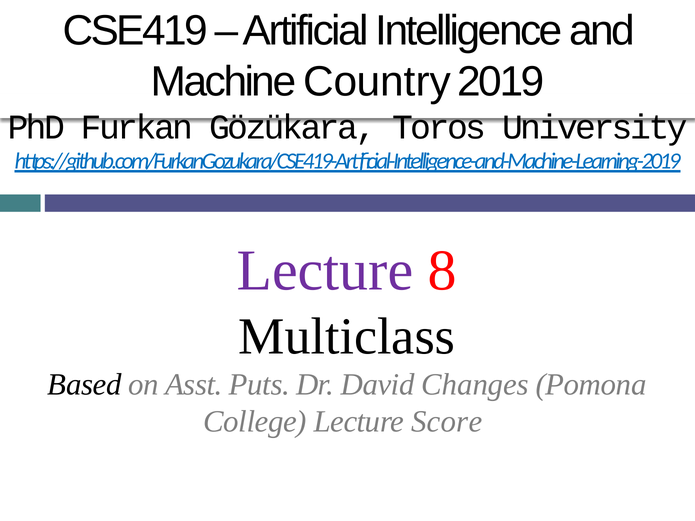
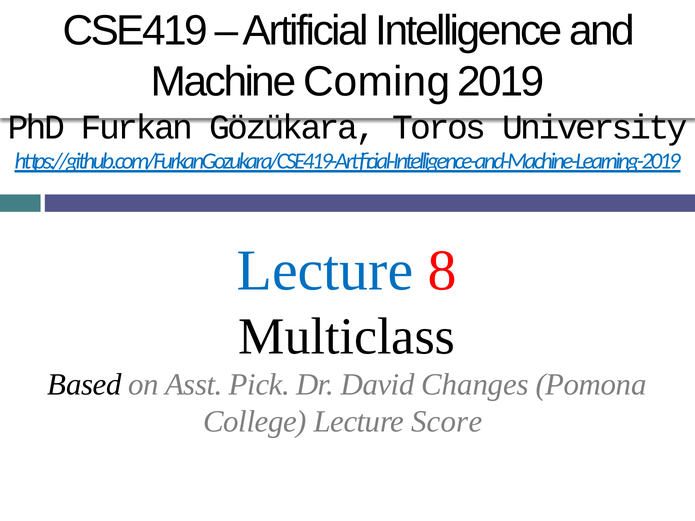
Country: Country -> Coming
Lecture at (325, 271) colour: purple -> blue
Puts: Puts -> Pick
